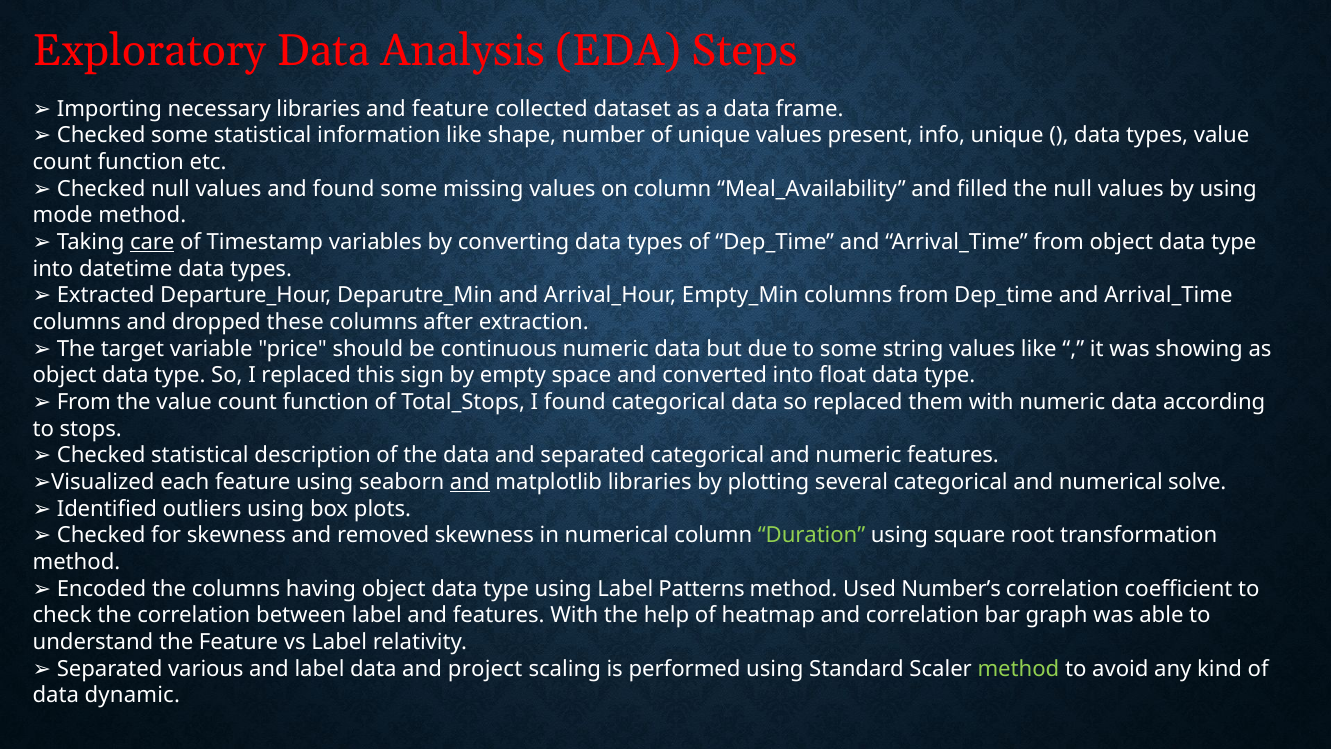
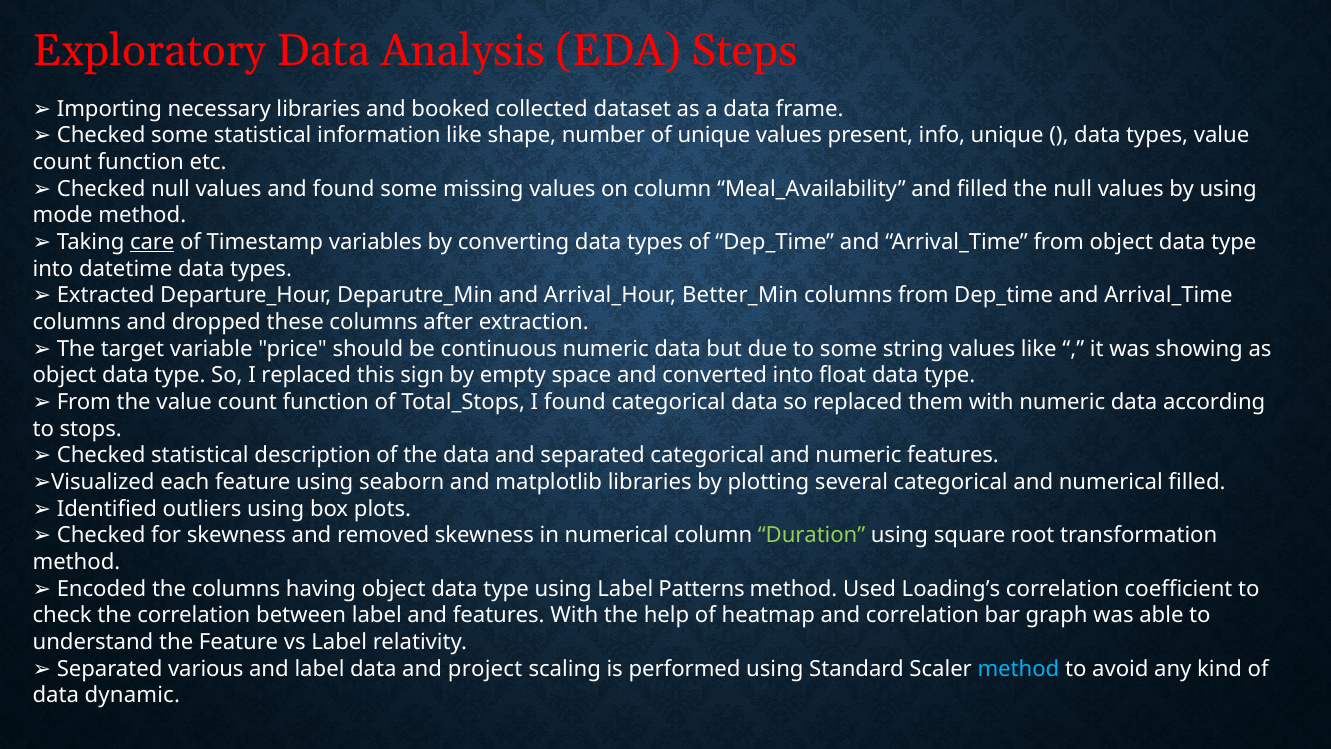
and feature: feature -> booked
Empty_Min: Empty_Min -> Better_Min
and at (470, 482) underline: present -> none
numerical solve: solve -> filled
Number’s: Number’s -> Loading’s
method at (1018, 668) colour: light green -> light blue
